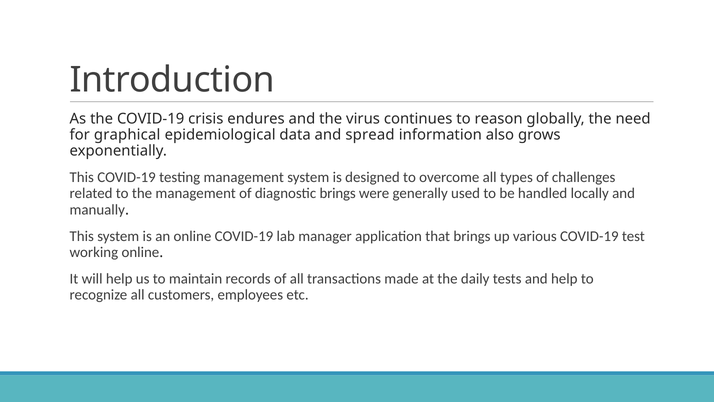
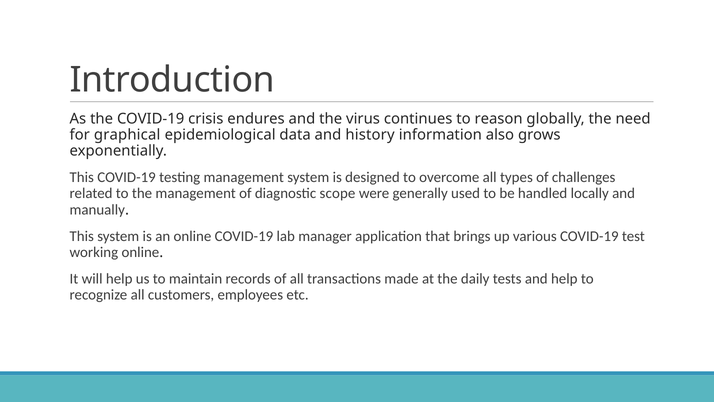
spread: spread -> history
diagnostic brings: brings -> scope
